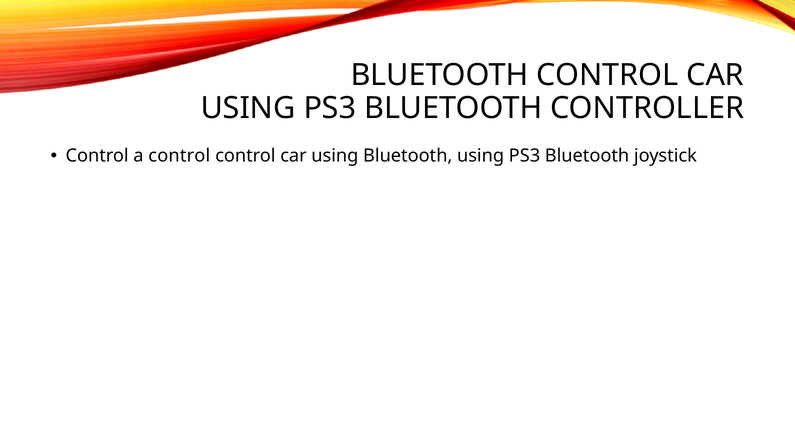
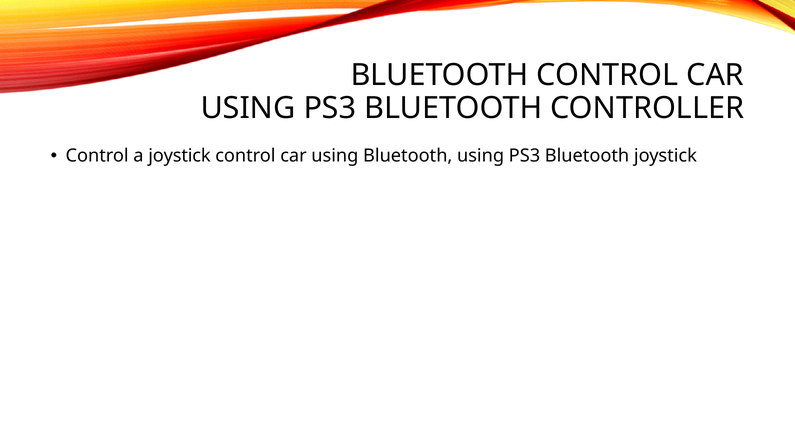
a control: control -> joystick
